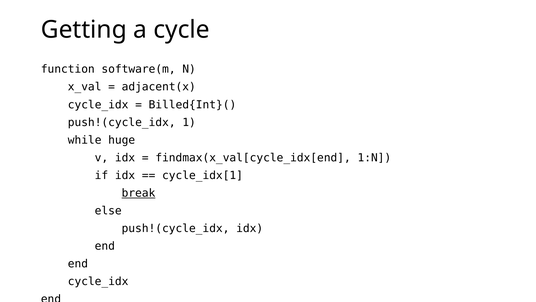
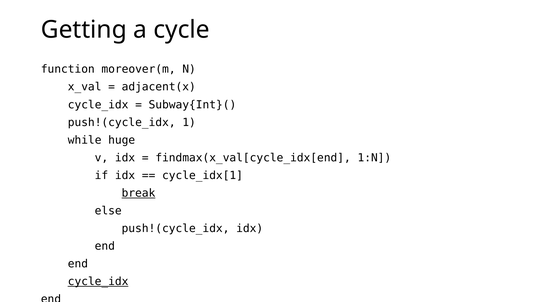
software(m: software(m -> moreover(m
Billed{Int}(: Billed{Int}( -> Subway{Int}(
cycle_idx at (98, 281) underline: none -> present
